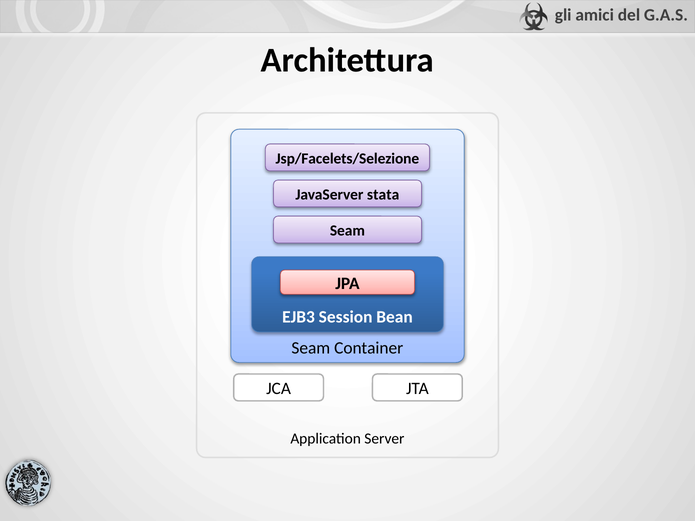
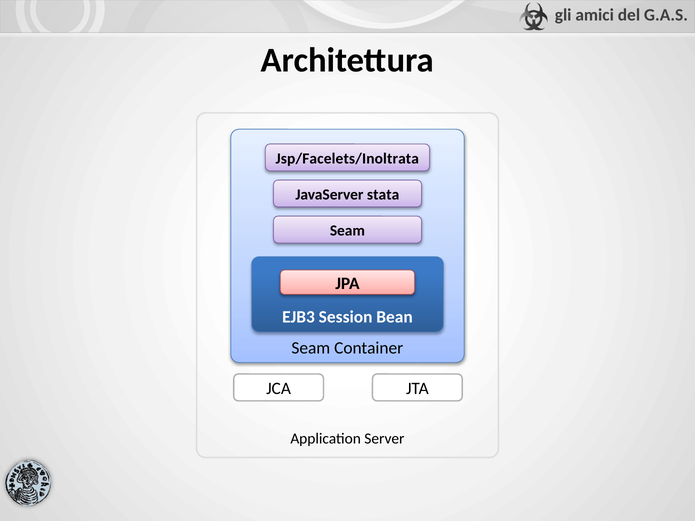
Jsp/Facelets/Selezione: Jsp/Facelets/Selezione -> Jsp/Facelets/Inoltrata
